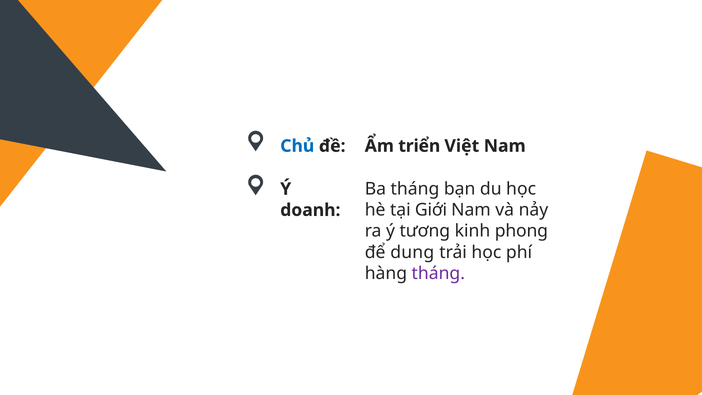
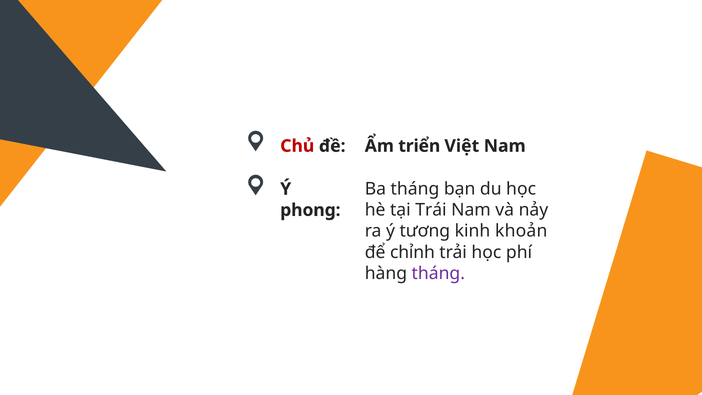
Chủ colour: blue -> red
Giới: Giới -> Trái
doanh: doanh -> phong
phong: phong -> khoản
dung: dung -> chỉnh
